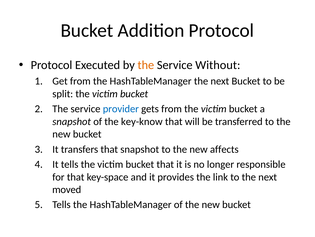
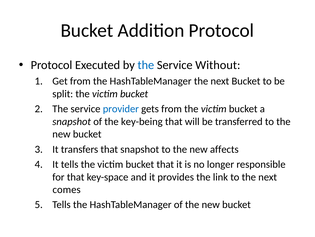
the at (146, 65) colour: orange -> blue
key-know: key-know -> key-being
moved: moved -> comes
